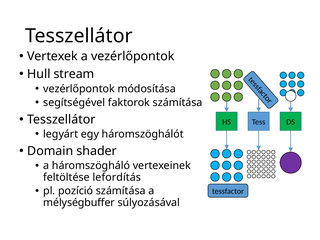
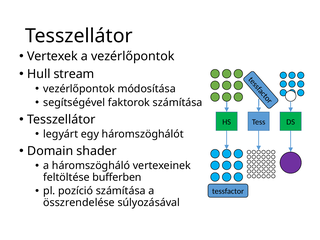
lefordítás: lefordítás -> bufferben
mélységbuffer: mélységbuffer -> összrendelése
